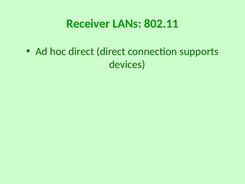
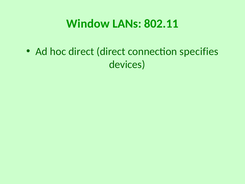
Receiver: Receiver -> Window
supports: supports -> specifies
